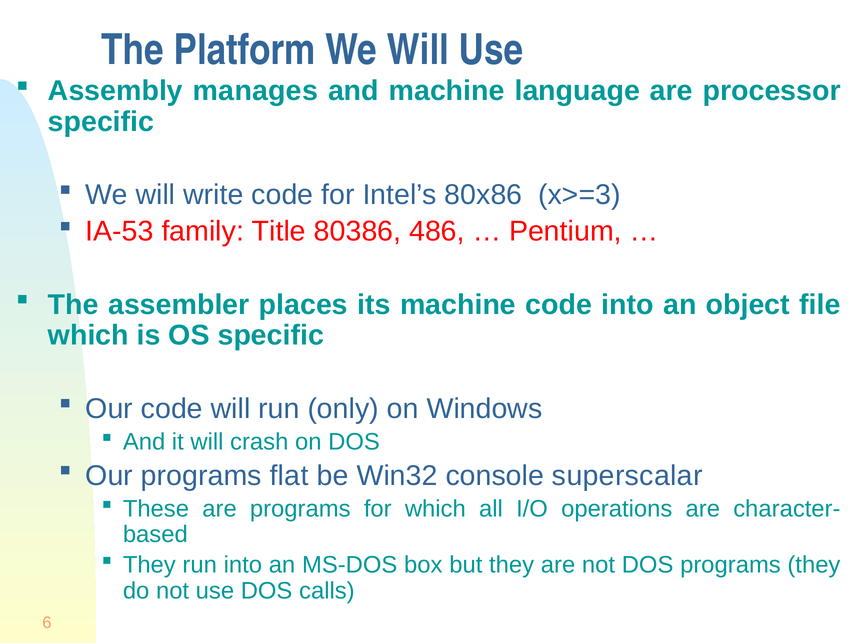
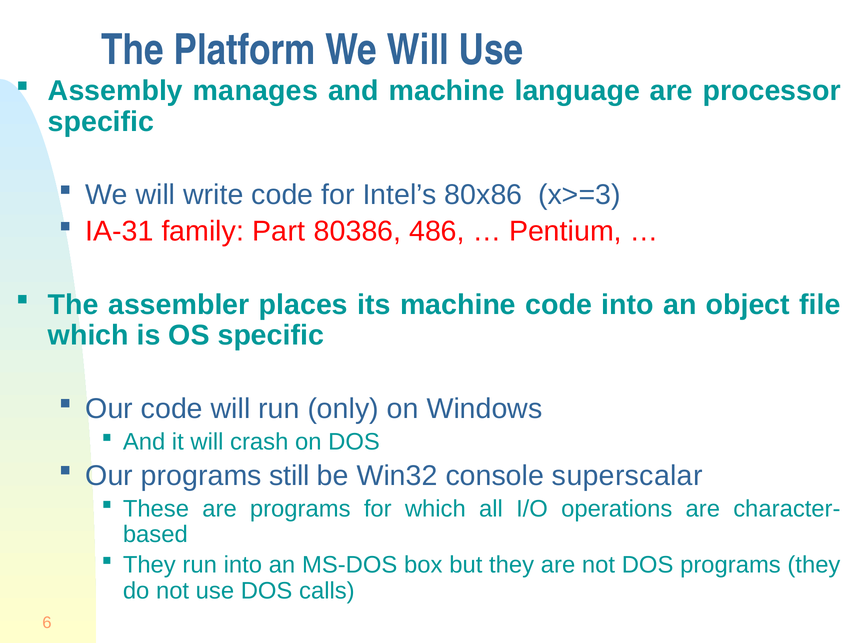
IA-53: IA-53 -> IA-31
Title: Title -> Part
flat: flat -> still
